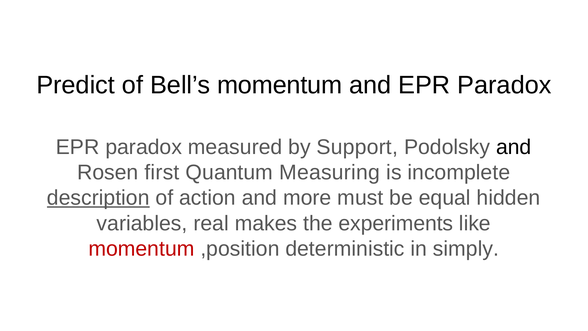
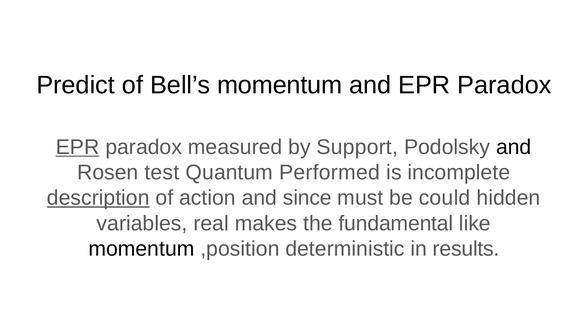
EPR at (78, 147) underline: none -> present
first: first -> test
Measuring: Measuring -> Performed
more: more -> since
equal: equal -> could
experiments: experiments -> fundamental
momentum at (141, 249) colour: red -> black
simply: simply -> results
